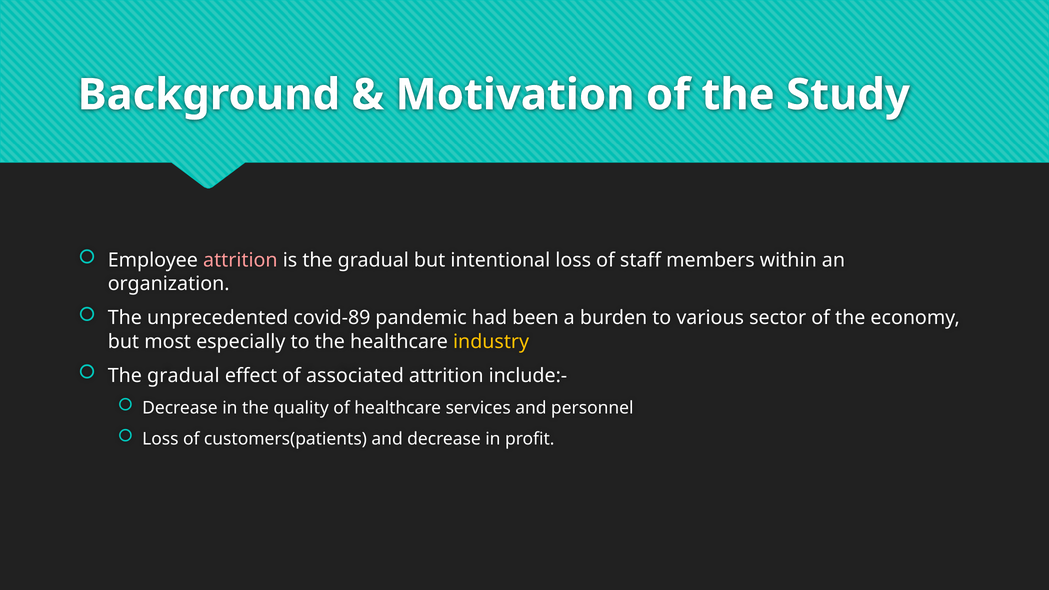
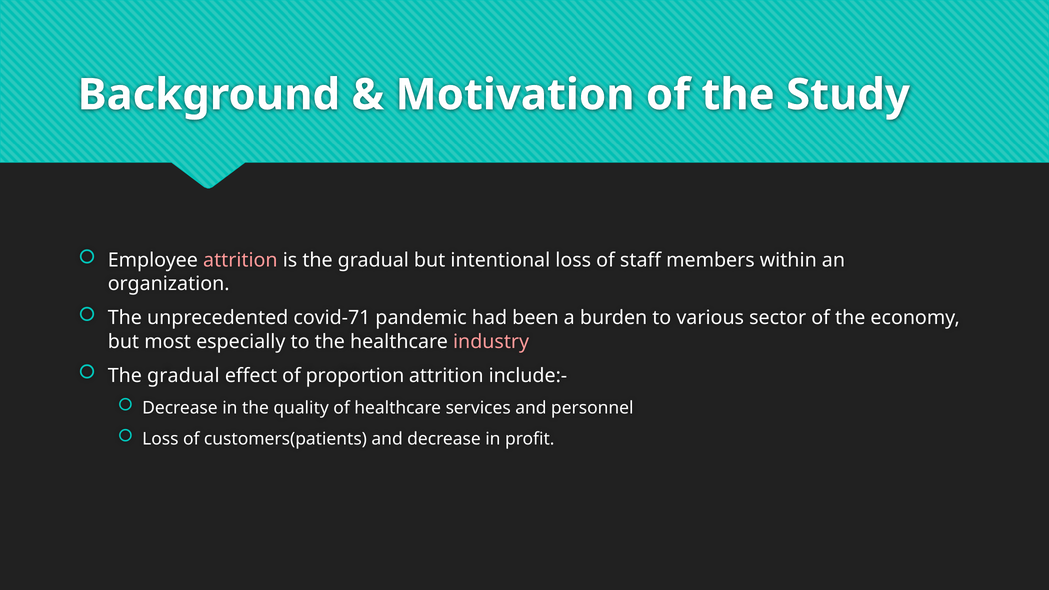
covid-89: covid-89 -> covid-71
industry colour: yellow -> pink
associated: associated -> proportion
